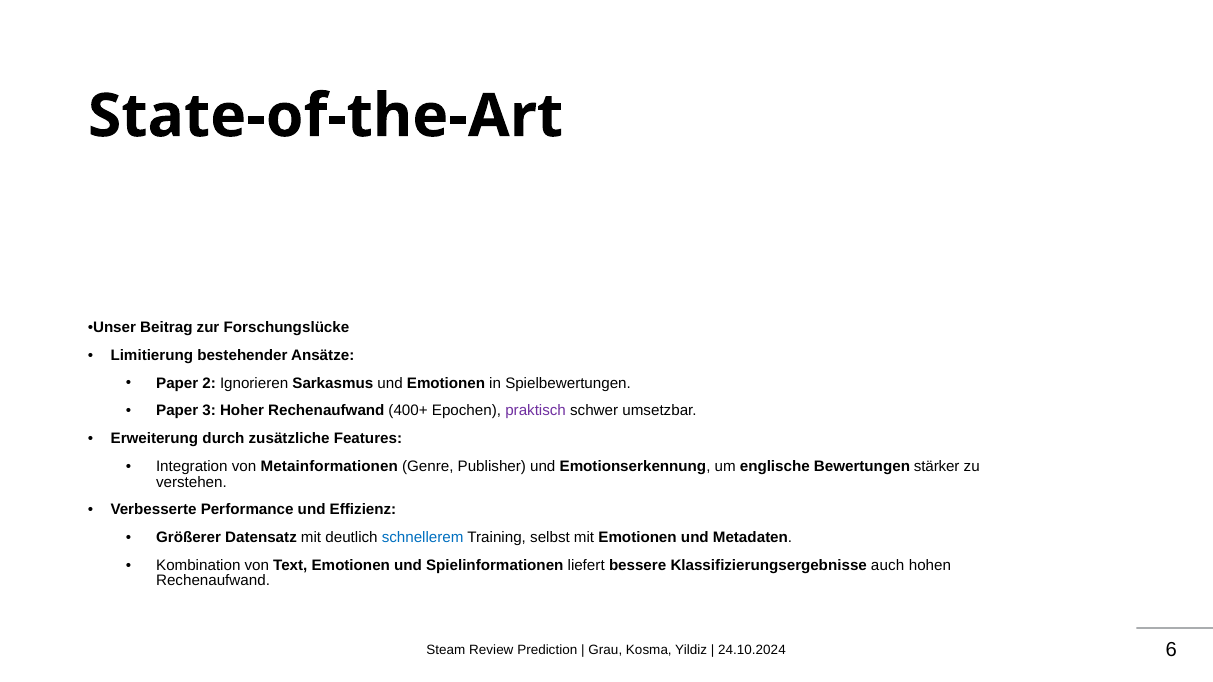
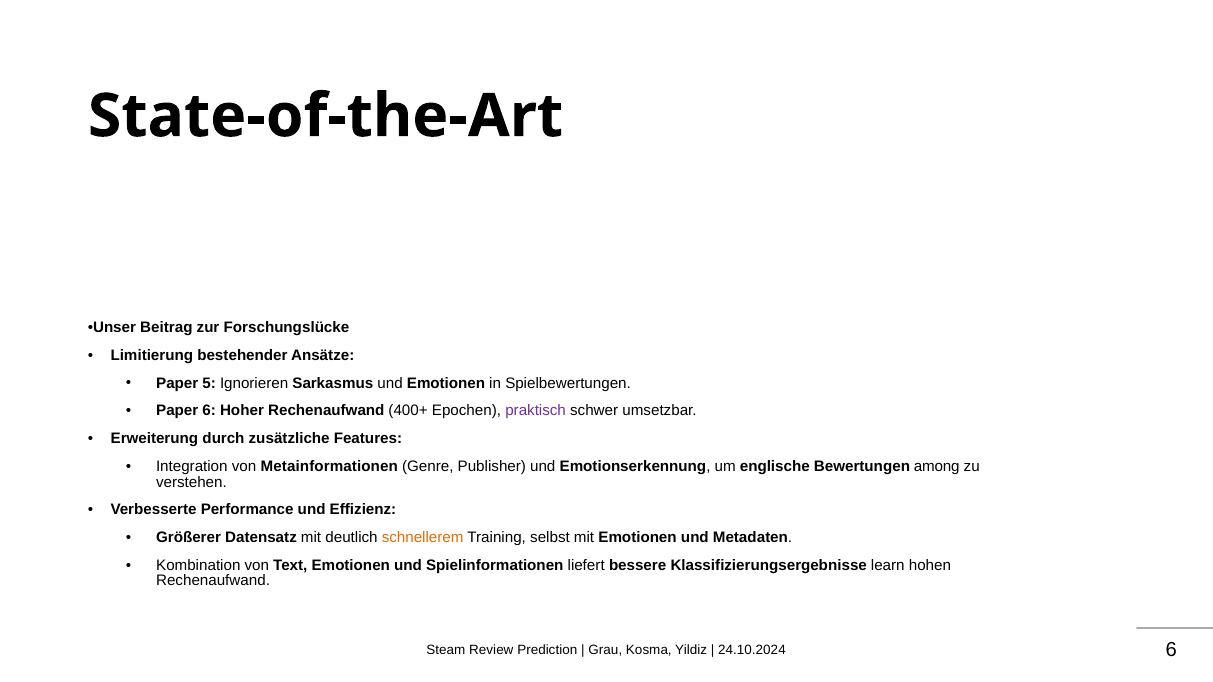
2: 2 -> 5
Paper 3: 3 -> 6
stärker: stärker -> among
schnellerem colour: blue -> orange
auch: auch -> learn
